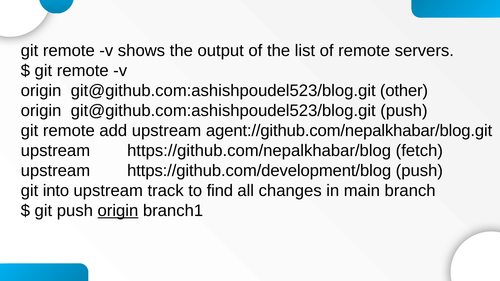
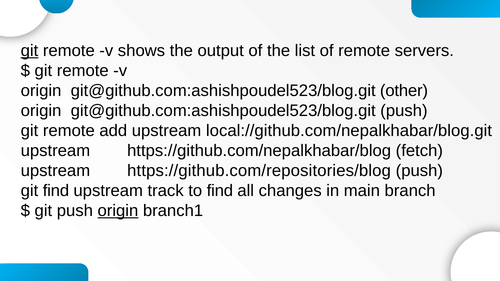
git at (30, 51) underline: none -> present
agent://github.com/nepalkhabar/blog.git: agent://github.com/nepalkhabar/blog.git -> local://github.com/nepalkhabar/blog.git
https://github.com/development/blog: https://github.com/development/blog -> https://github.com/repositories/blog
git into: into -> find
